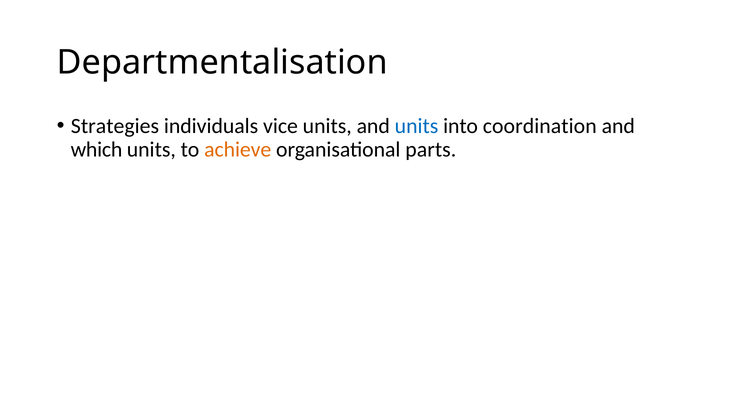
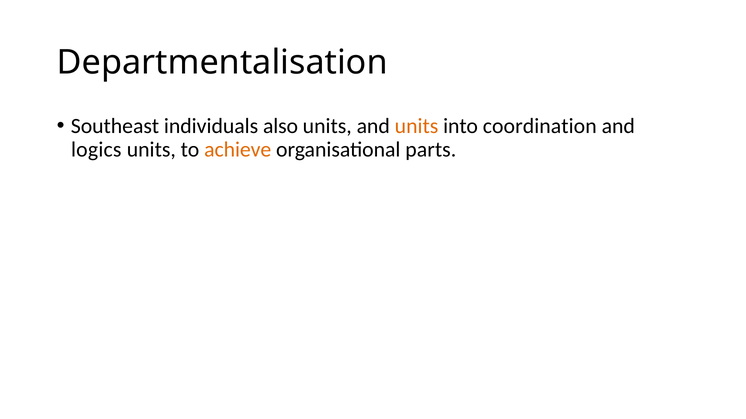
Strategies: Strategies -> Southeast
vice: vice -> also
units at (416, 126) colour: blue -> orange
which: which -> logics
